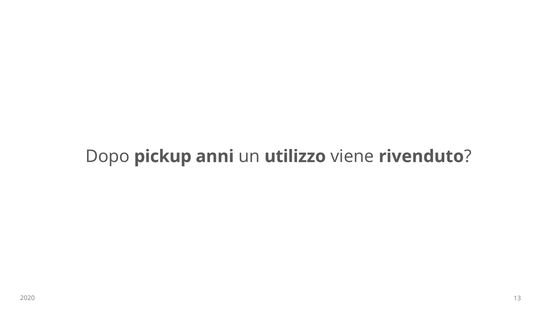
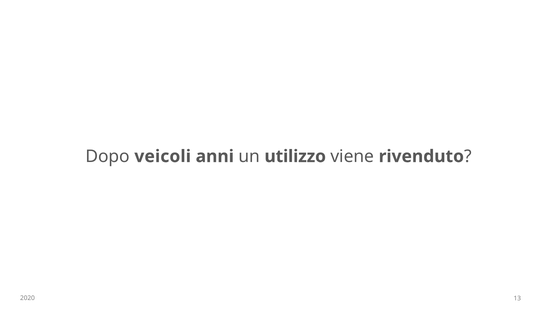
pickup: pickup -> veicoli
